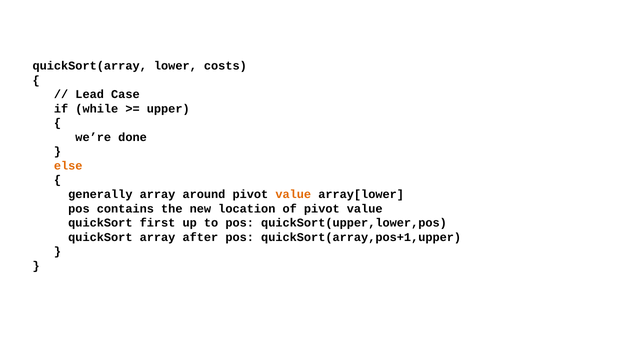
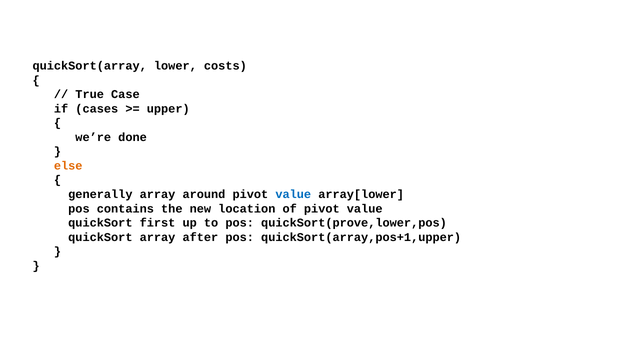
Lead: Lead -> True
while: while -> cases
value at (293, 194) colour: orange -> blue
quickSort(upper,lower,pos: quickSort(upper,lower,pos -> quickSort(prove,lower,pos
